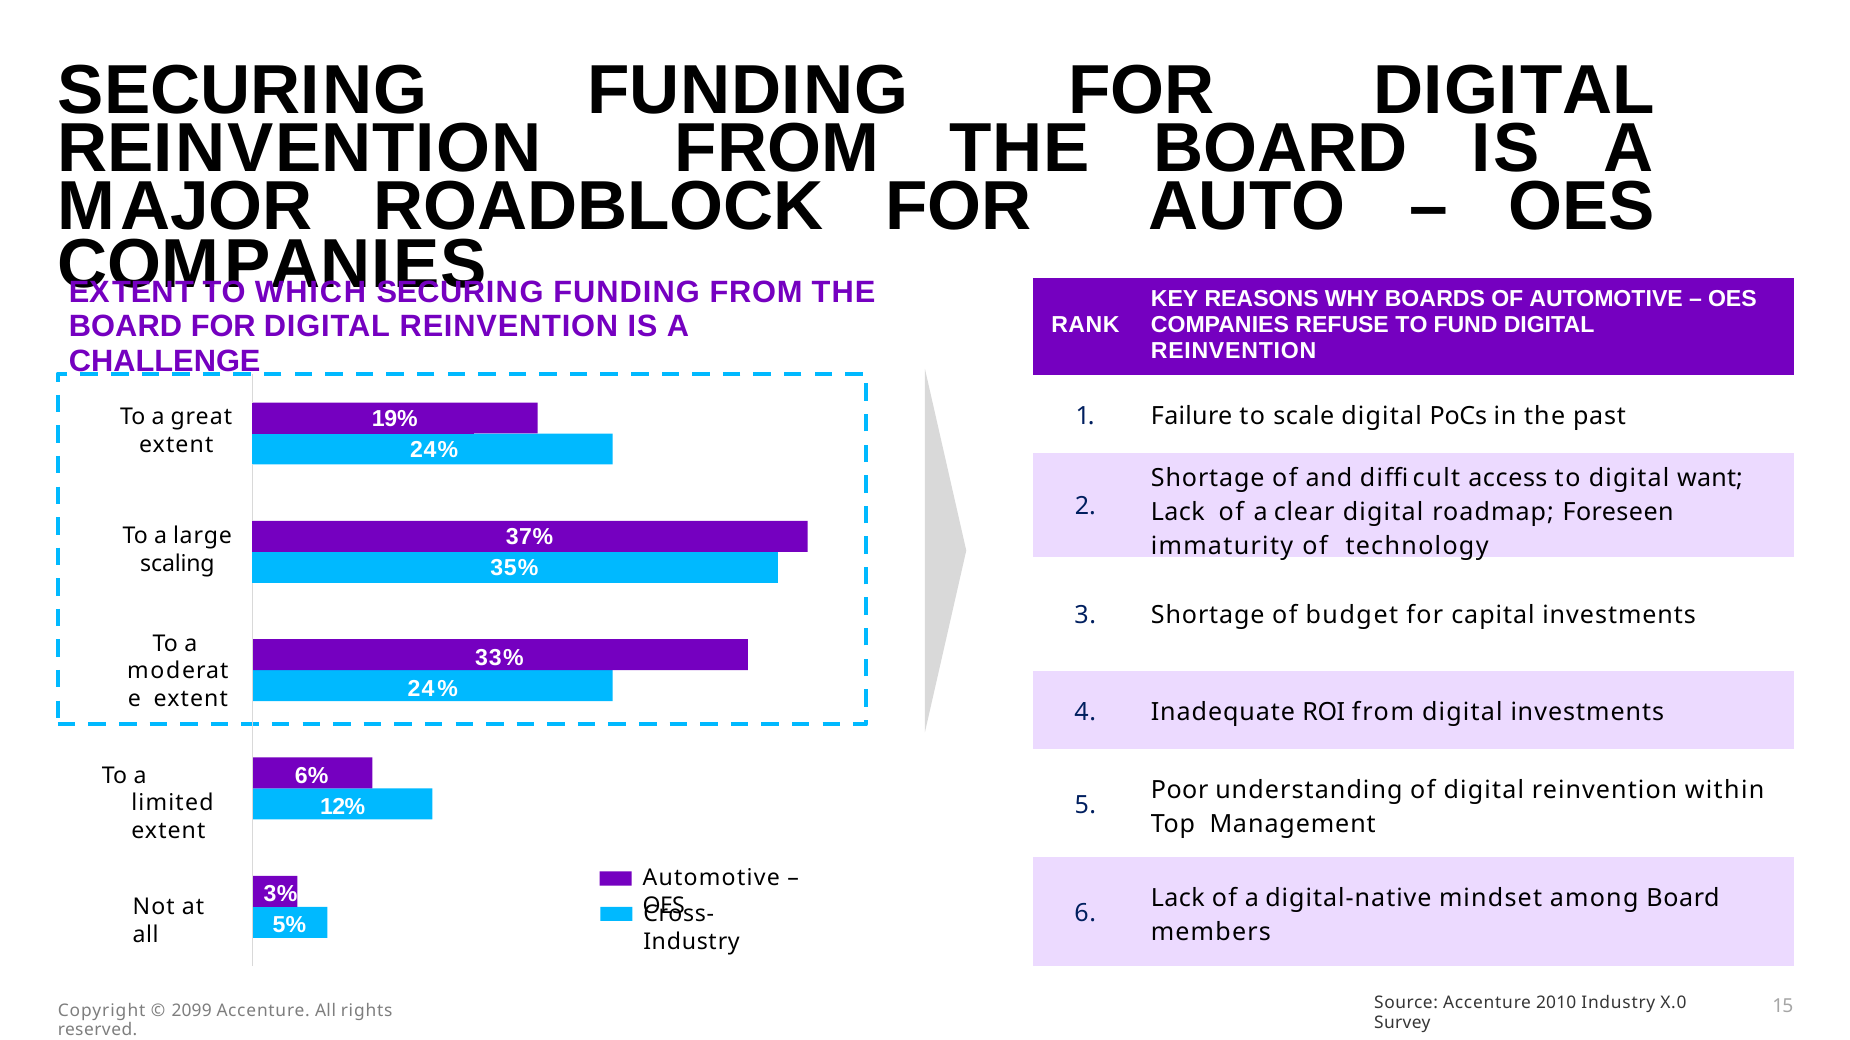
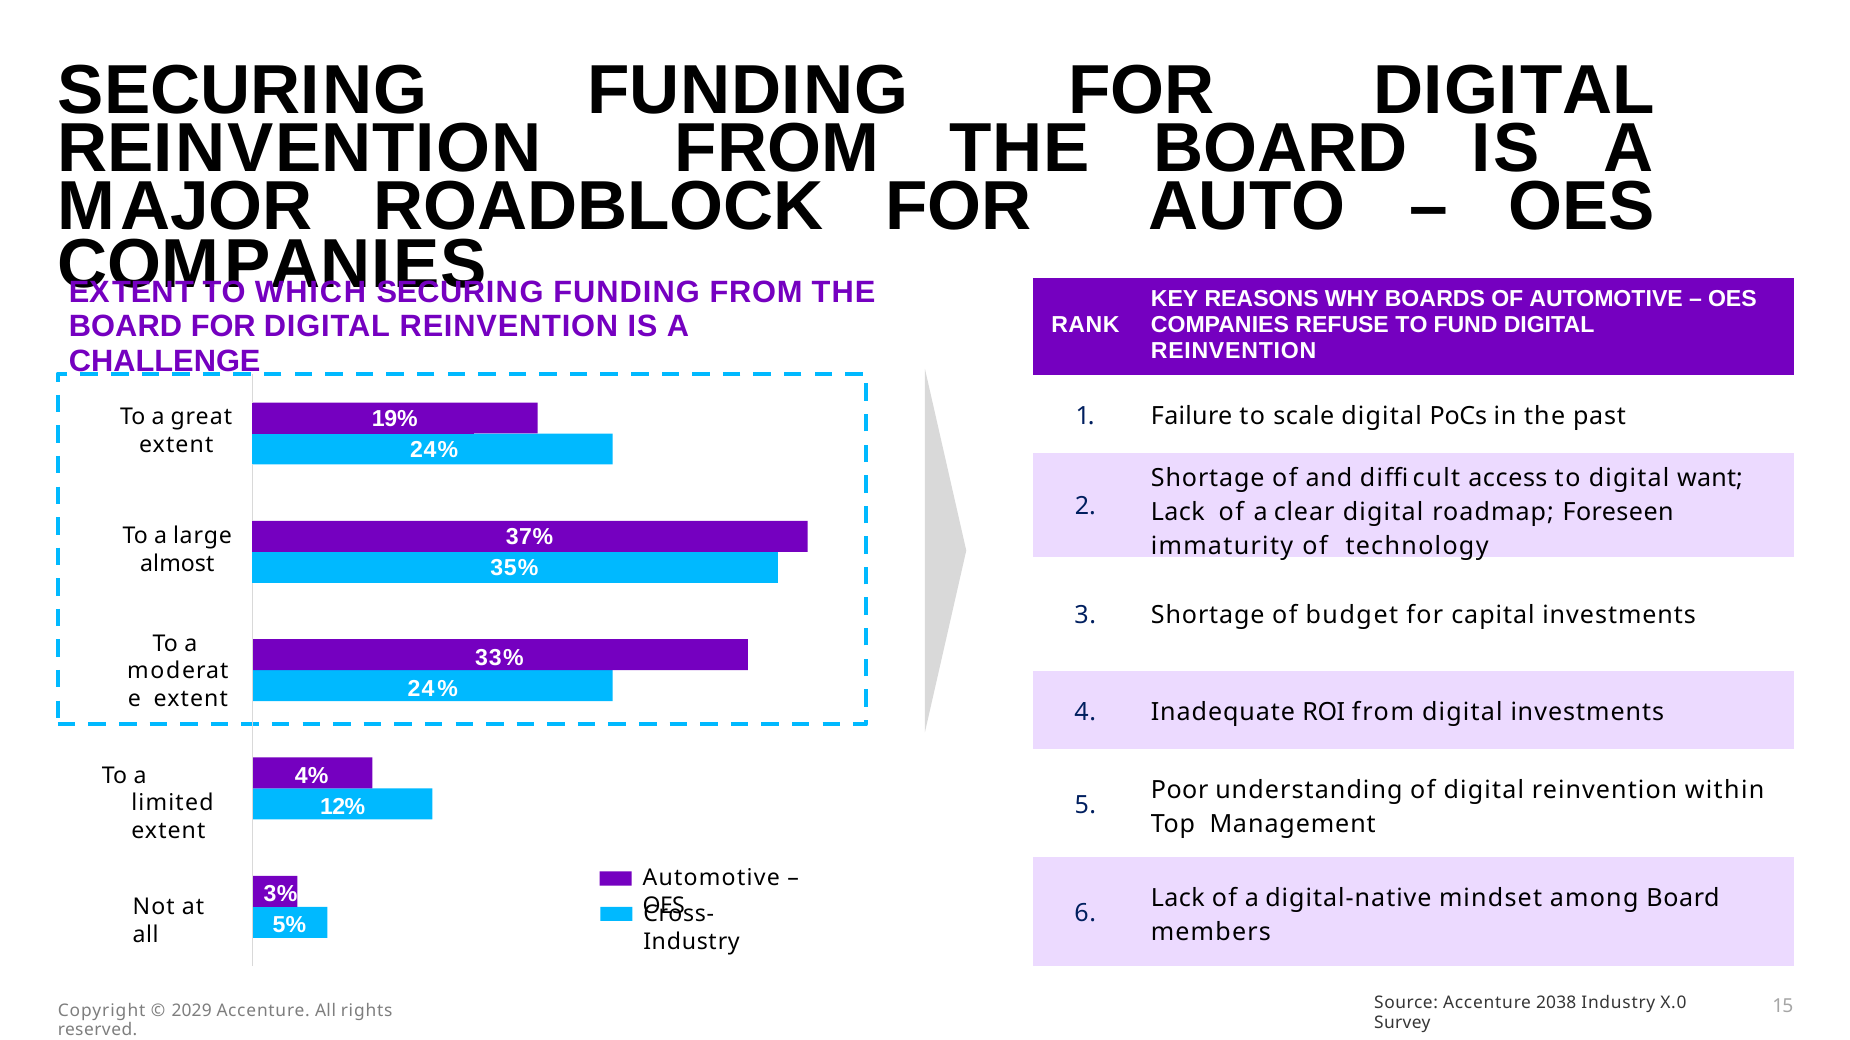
scaling: scaling -> almost
6%: 6% -> 4%
2010: 2010 -> 2038
2099: 2099 -> 2029
